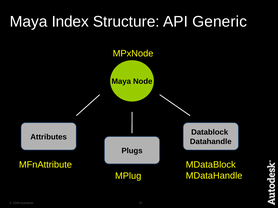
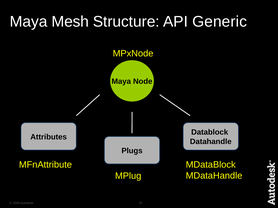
Index: Index -> Mesh
